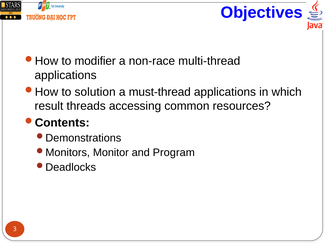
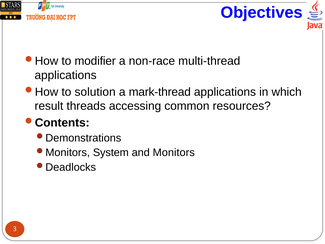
must-thread: must-thread -> mark-thread
Monitor: Monitor -> System
Program: Program -> Monitors
